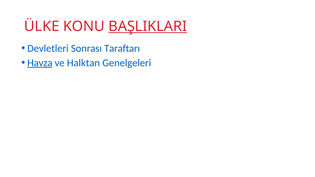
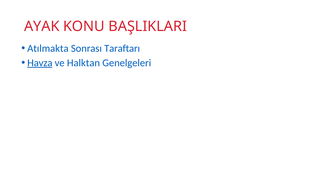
ÜLKE: ÜLKE -> AYAK
BAŞLIKLARI underline: present -> none
Devletleri: Devletleri -> Atılmakta
